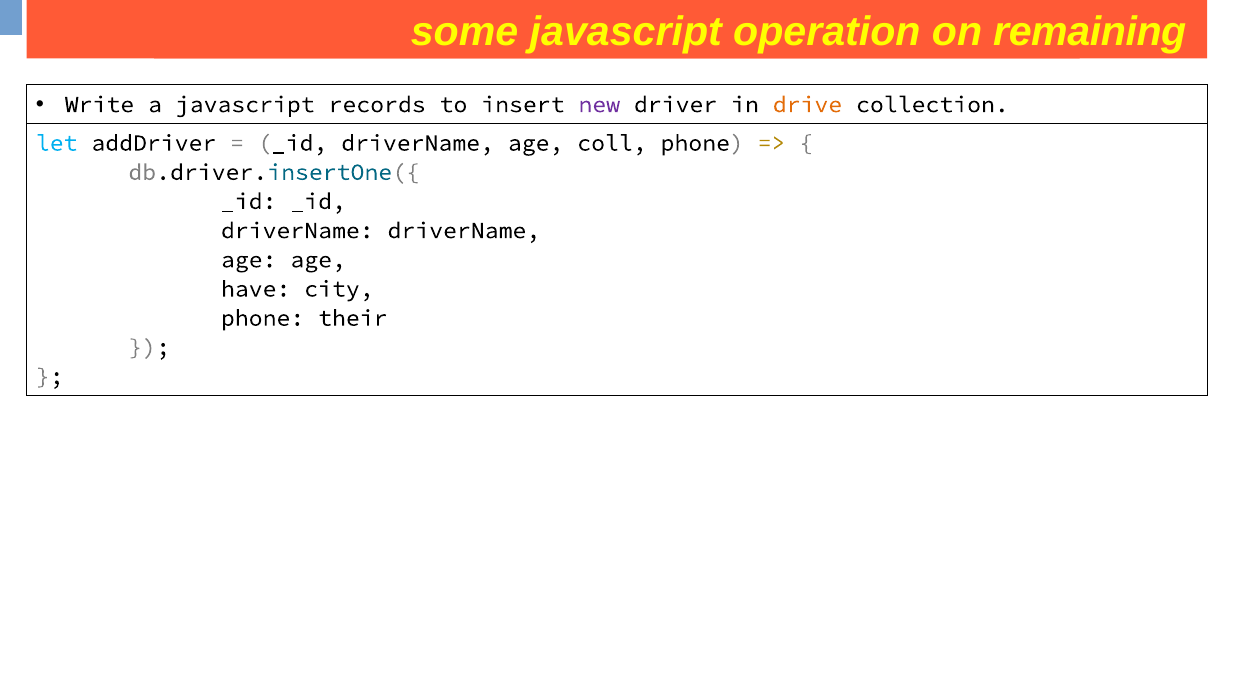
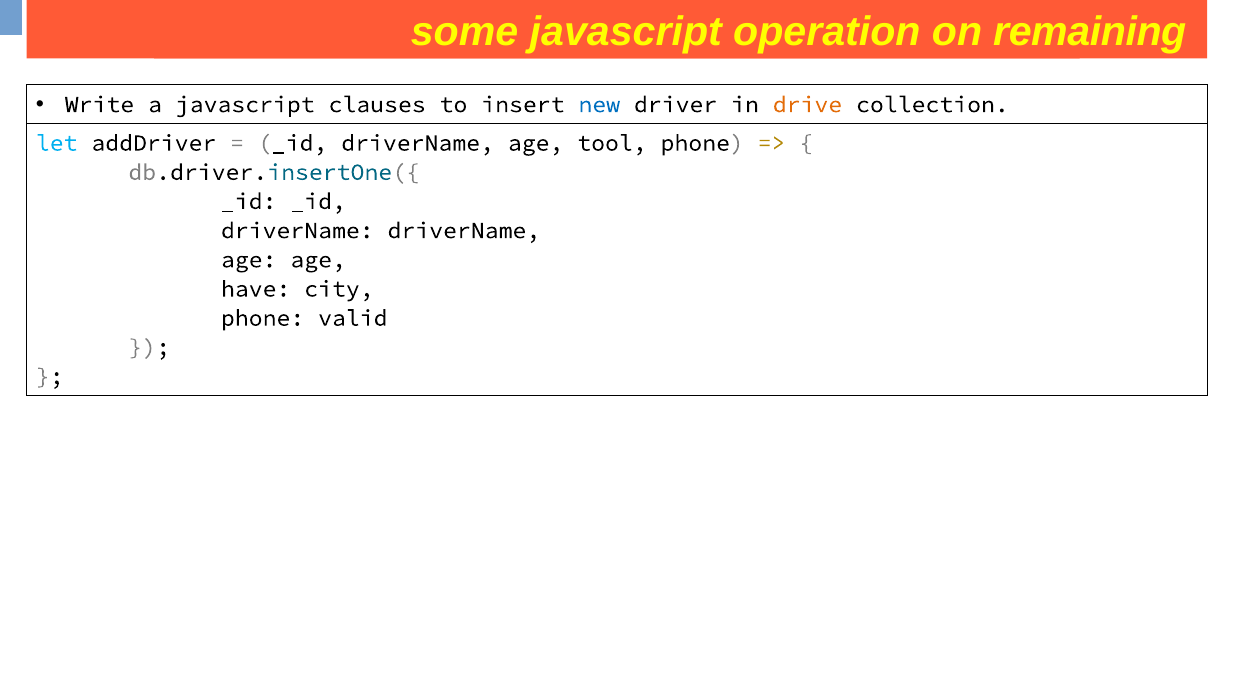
records: records -> clauses
new colour: purple -> blue
coll: coll -> tool
their: their -> valid
